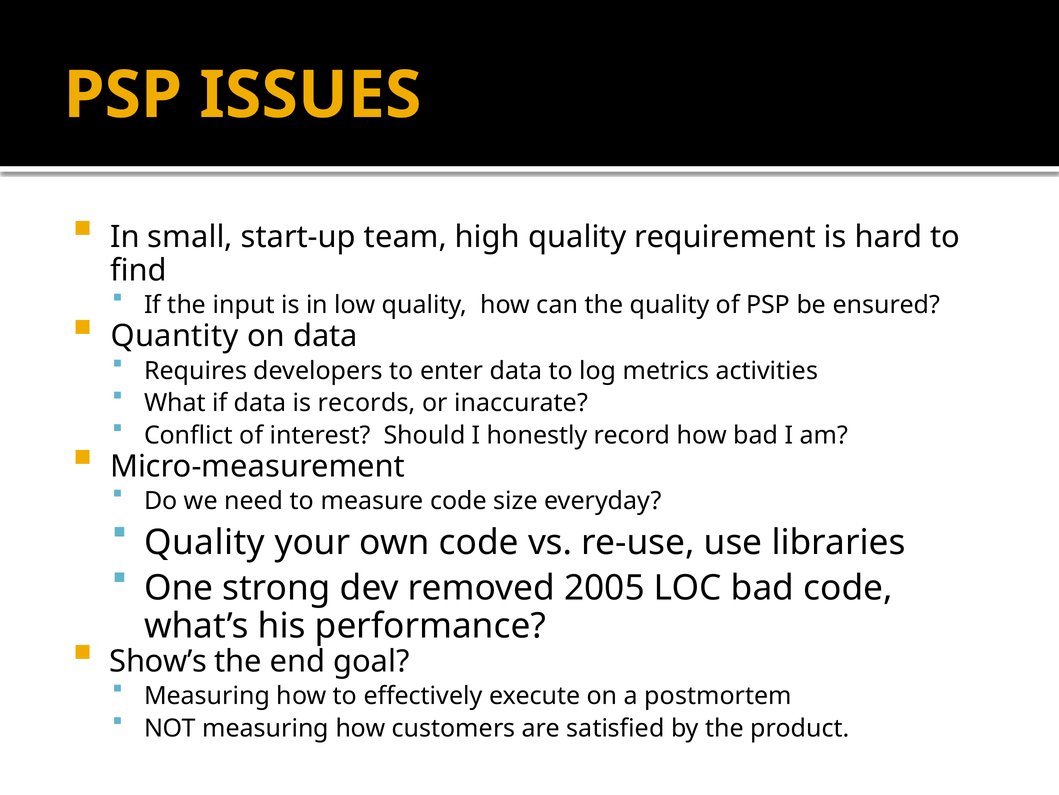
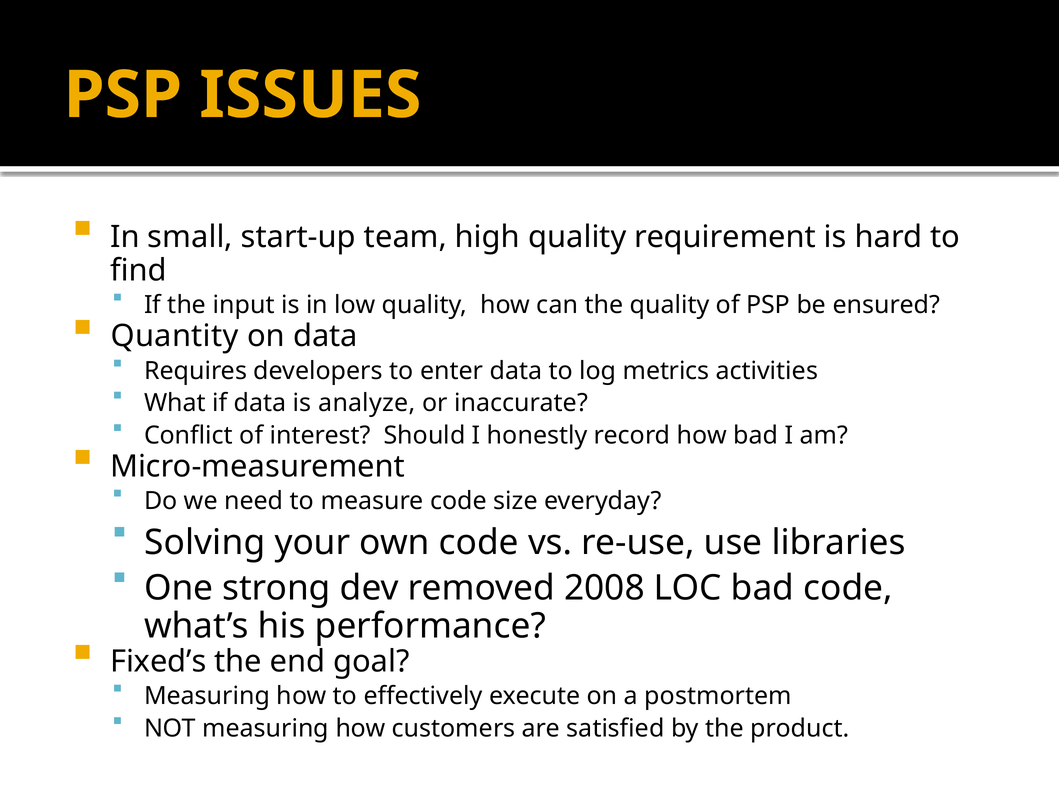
records: records -> analyze
Quality at (205, 542): Quality -> Solving
2005: 2005 -> 2008
Show’s: Show’s -> Fixed’s
